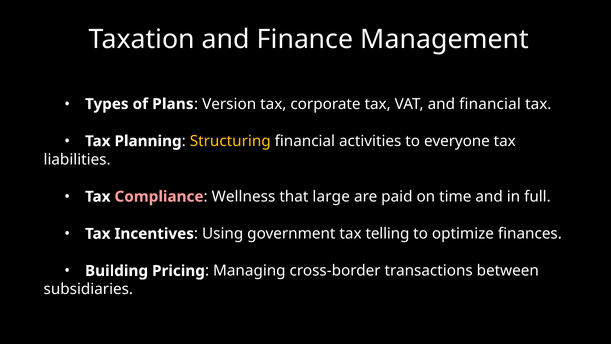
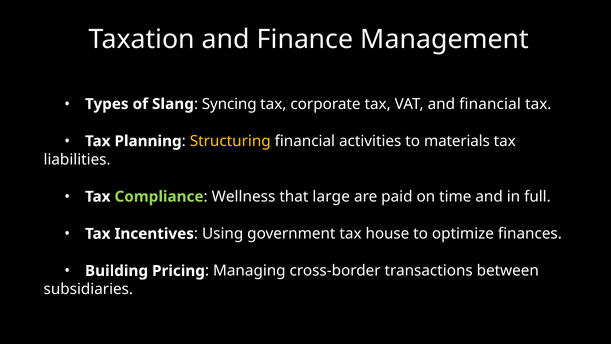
Plans: Plans -> Slang
Version: Version -> Syncing
everyone: everyone -> materials
Compliance colour: pink -> light green
telling: telling -> house
